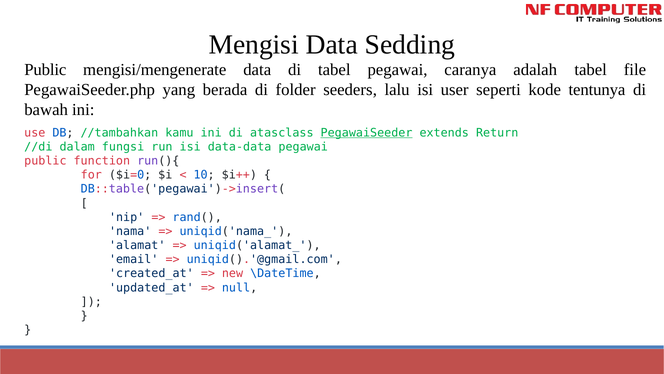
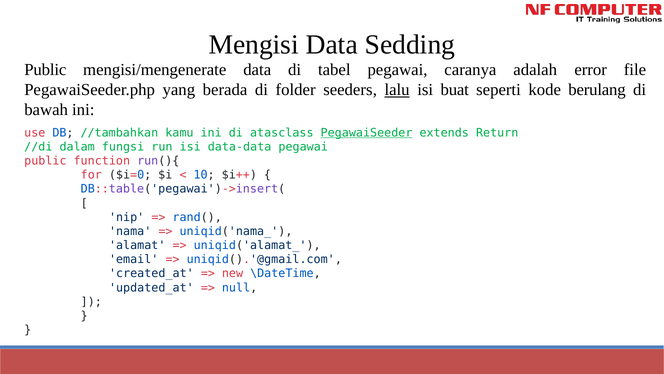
adalah tabel: tabel -> error
lalu underline: none -> present
user: user -> buat
tentunya: tentunya -> berulang
